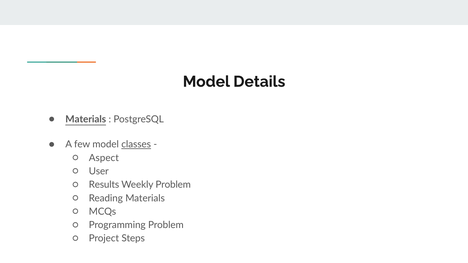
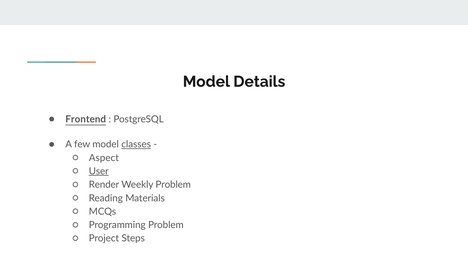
Materials at (86, 119): Materials -> Frontend
User underline: none -> present
Results: Results -> Render
